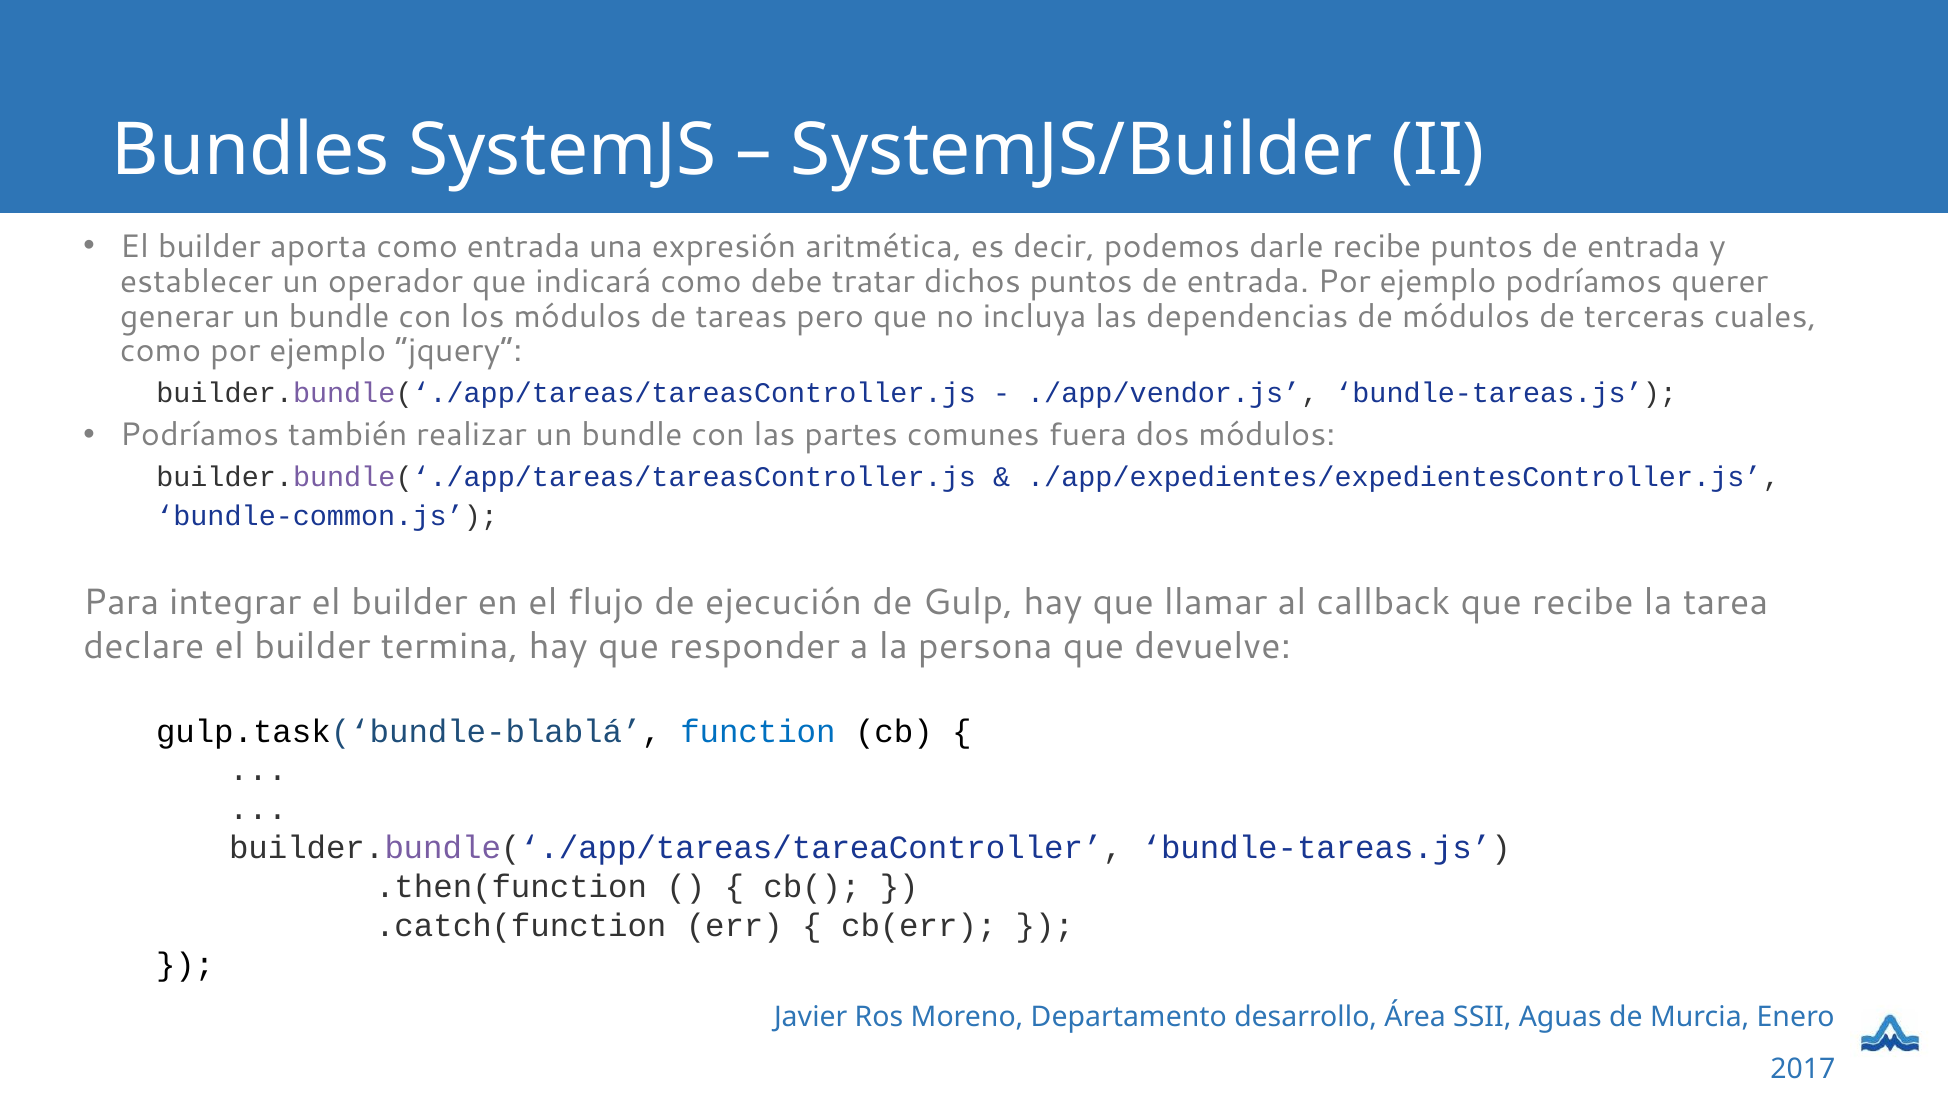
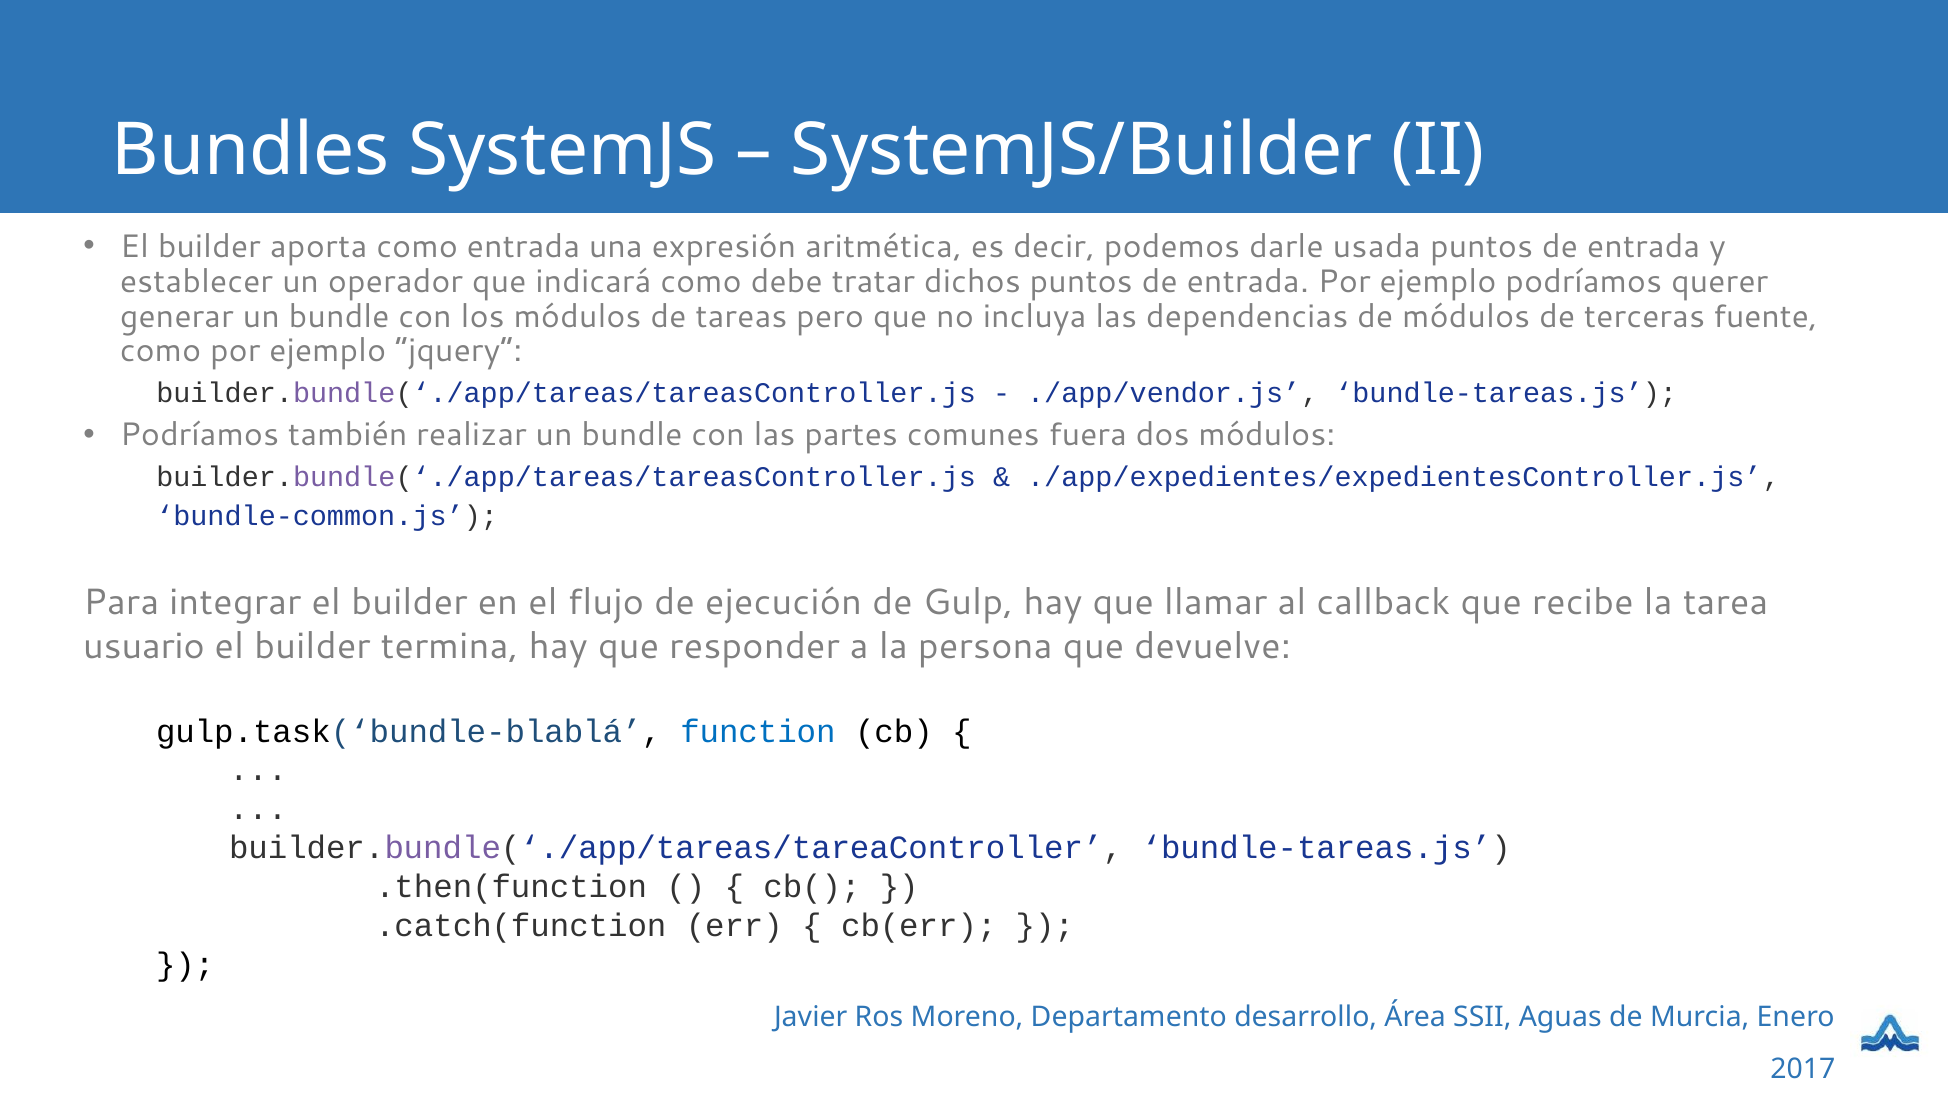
darle recibe: recibe -> usada
cuales: cuales -> fuente
declare: declare -> usuario
